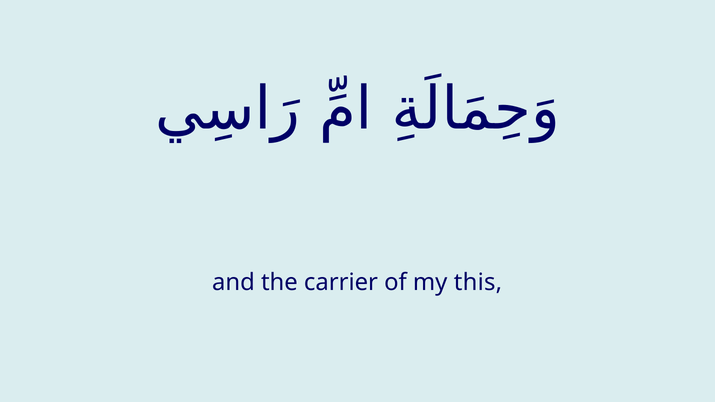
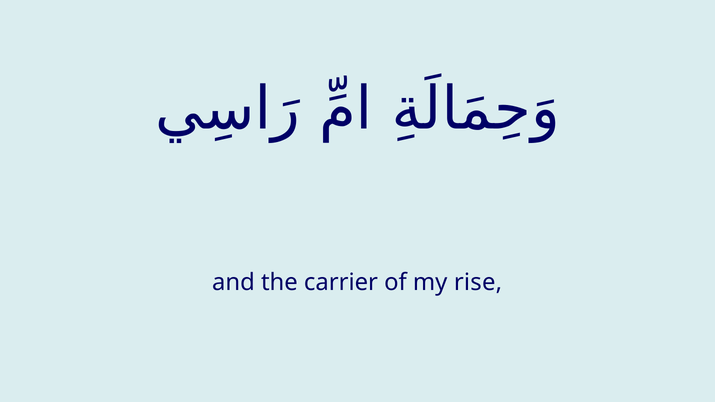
this: this -> rise
